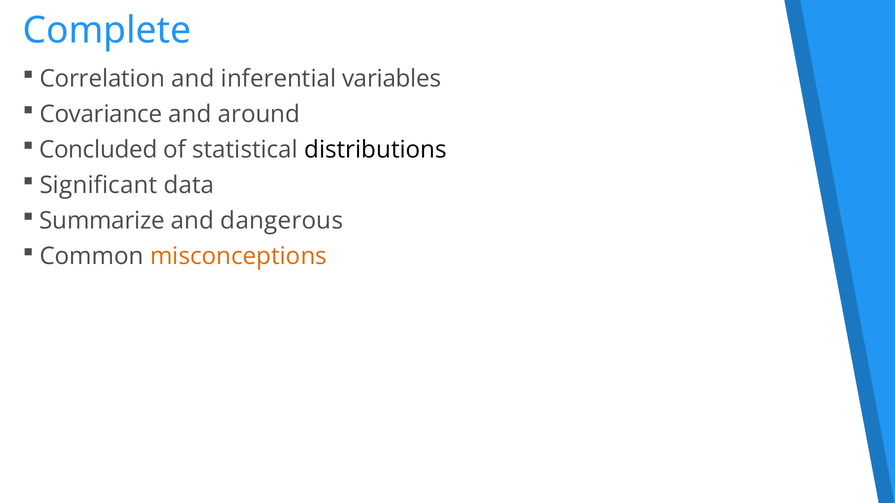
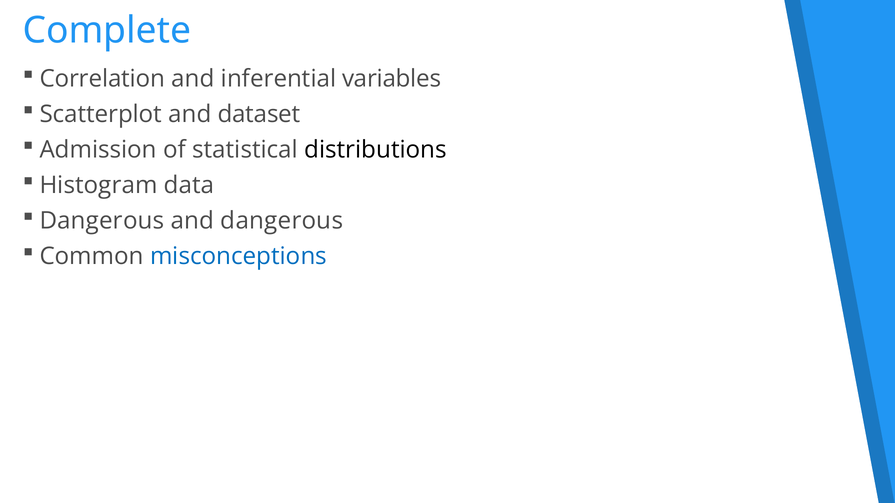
Covariance: Covariance -> Scatterplot
around: around -> dataset
Concluded: Concluded -> Admission
Significant: Significant -> Histogram
Summarize at (102, 221): Summarize -> Dangerous
misconceptions colour: orange -> blue
